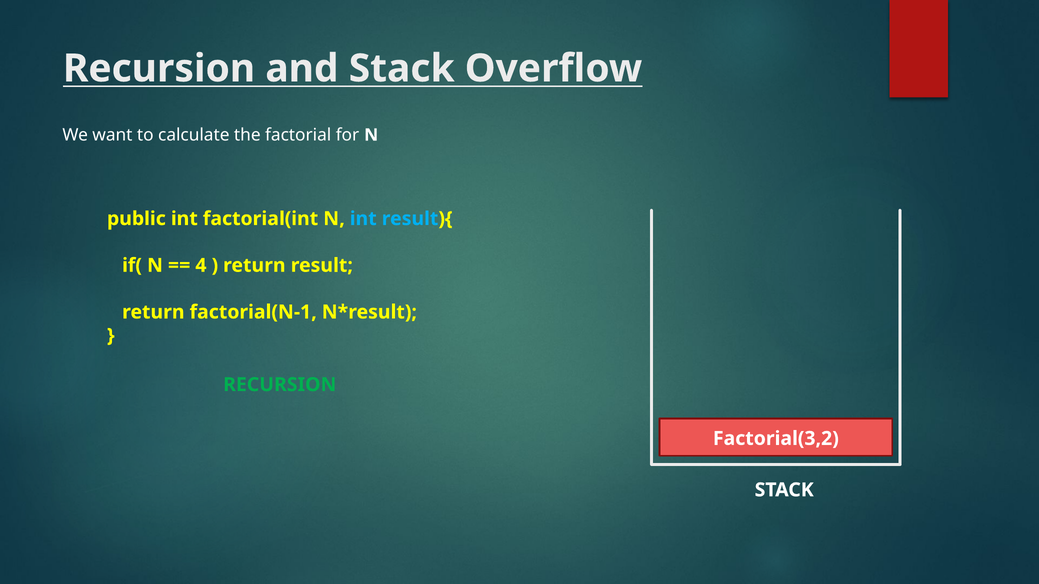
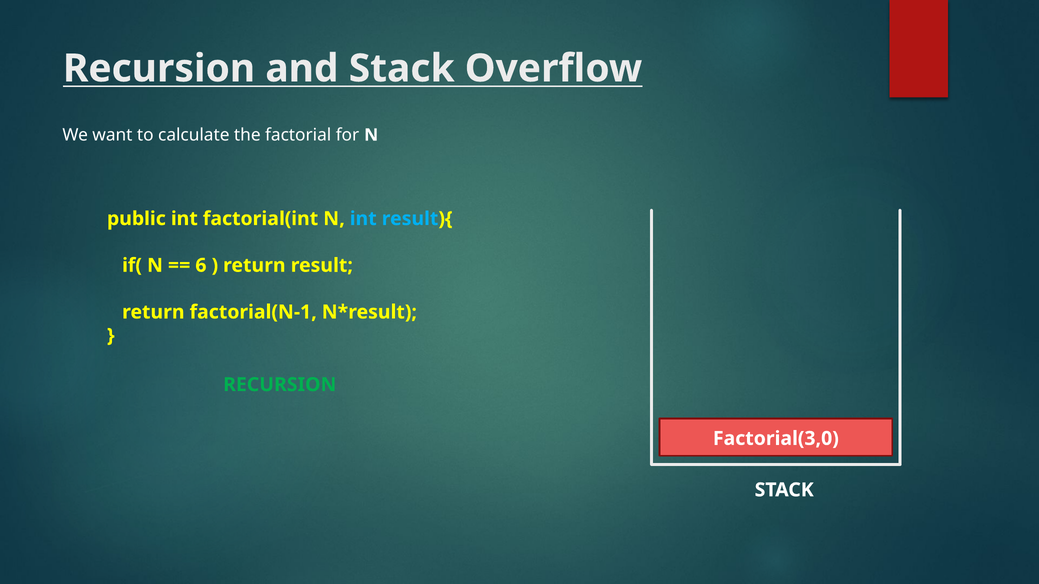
4: 4 -> 6
Factorial(3,2: Factorial(3,2 -> Factorial(3,0
